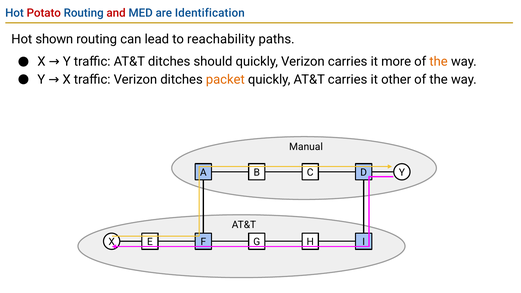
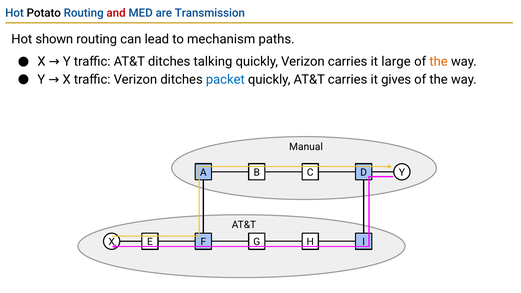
Potato colour: red -> black
Identification: Identification -> Transmission
reachability: reachability -> mechanism
should: should -> talking
more: more -> large
packet colour: orange -> blue
other: other -> gives
